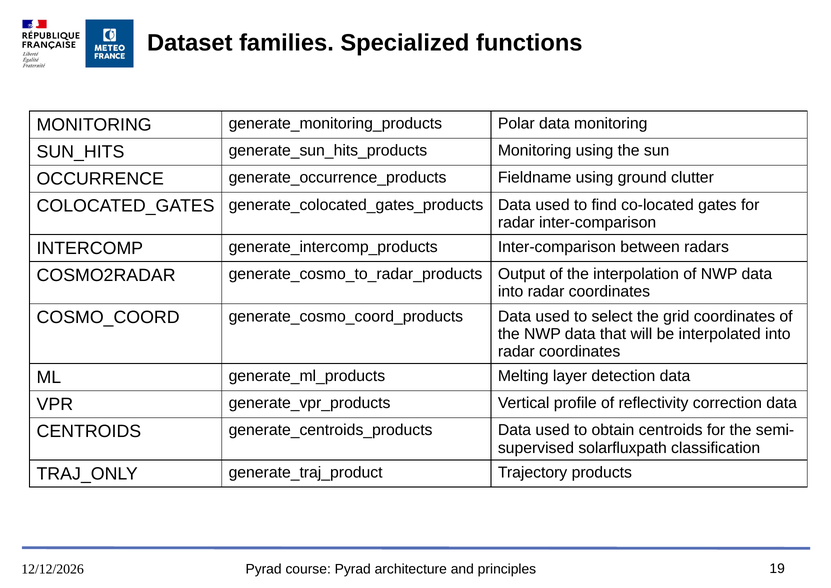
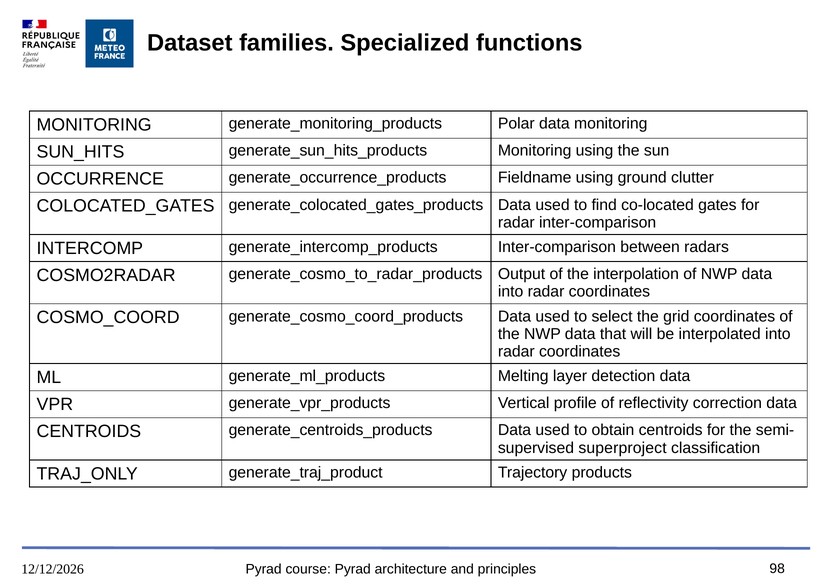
solarfluxpath: solarfluxpath -> superproject
19: 19 -> 98
